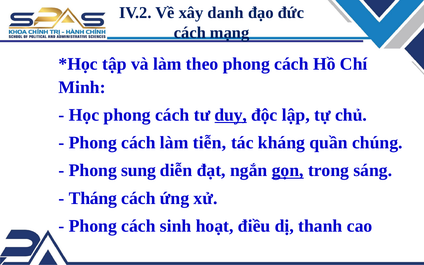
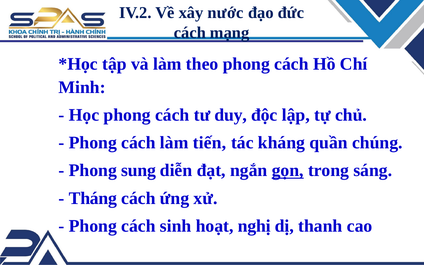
danh: danh -> nước
duy underline: present -> none
tiễn: tiễn -> tiến
điều: điều -> nghị
